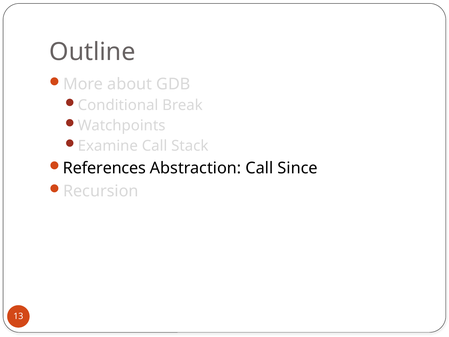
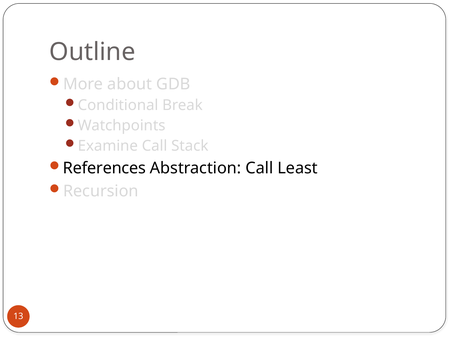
Since: Since -> Least
